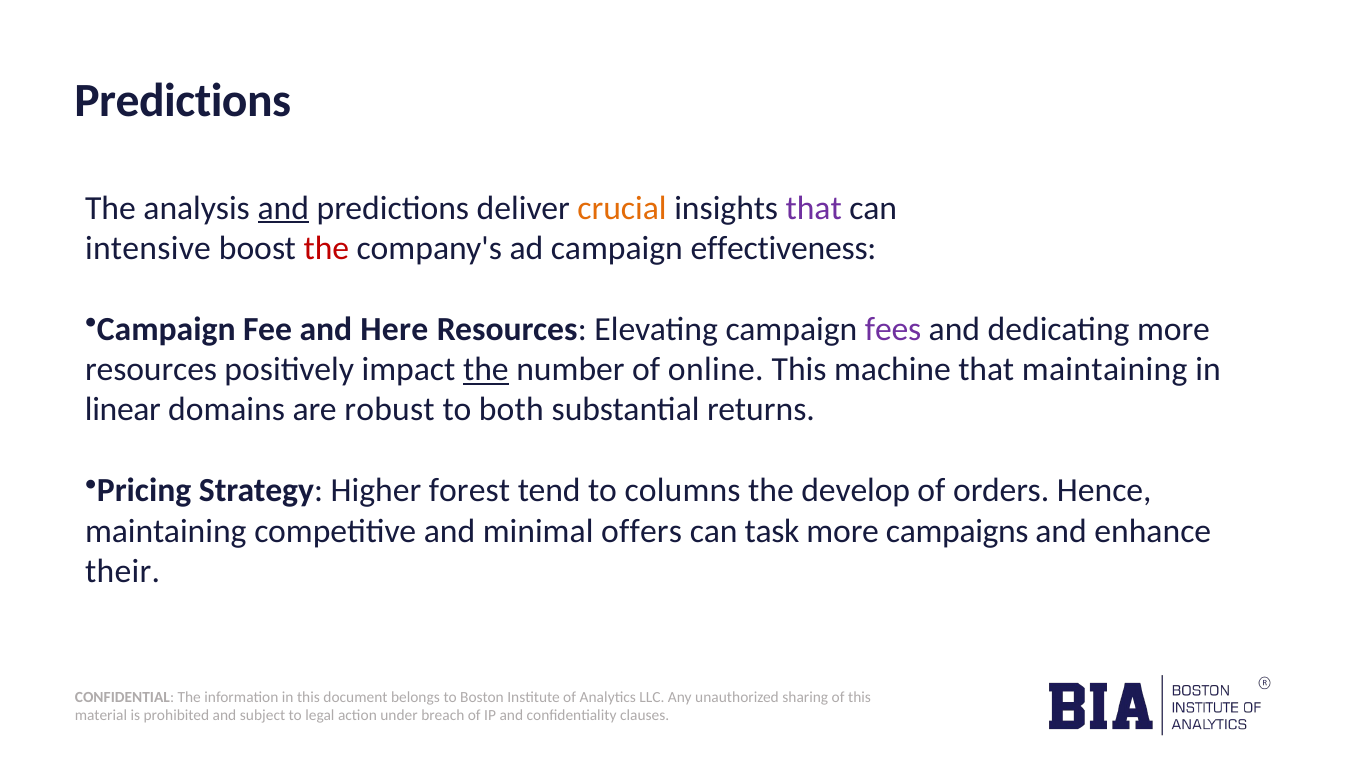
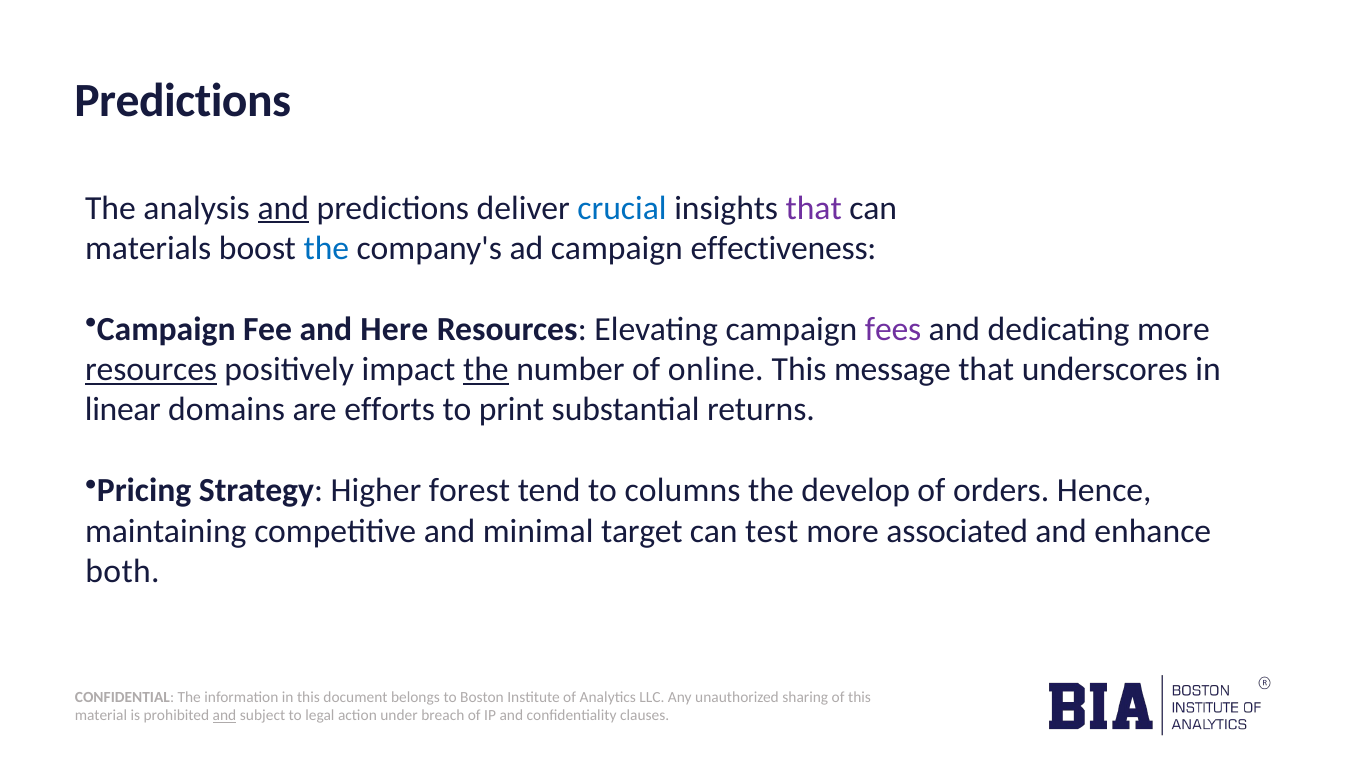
crucial colour: orange -> blue
intensive: intensive -> materials
the at (326, 248) colour: red -> blue
resources at (151, 369) underline: none -> present
machine: machine -> message
that maintaining: maintaining -> underscores
robust: robust -> efforts
both: both -> print
offers: offers -> target
task: task -> test
campaigns: campaigns -> associated
their: their -> both
and at (225, 716) underline: none -> present
